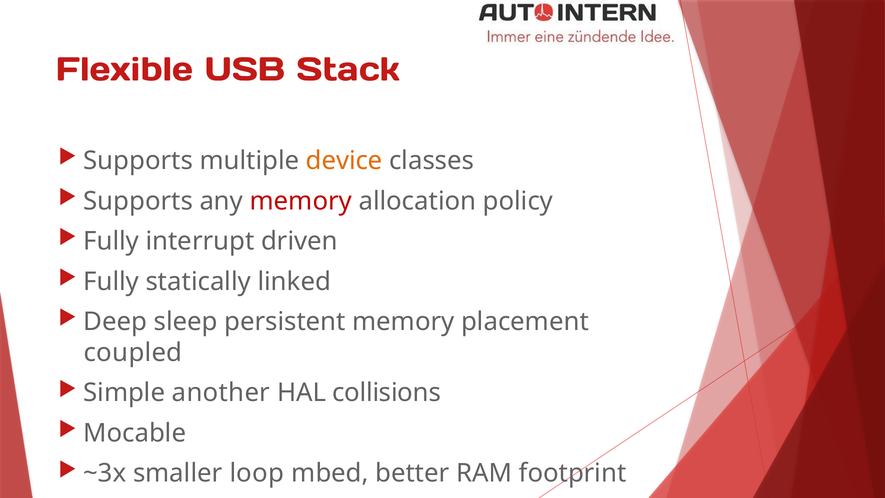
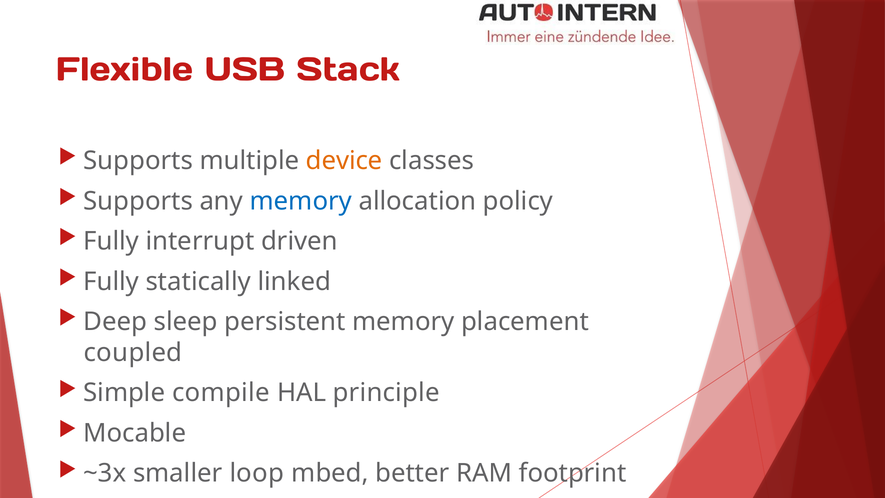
memory at (301, 201) colour: red -> blue
another: another -> compile
collisions: collisions -> principle
